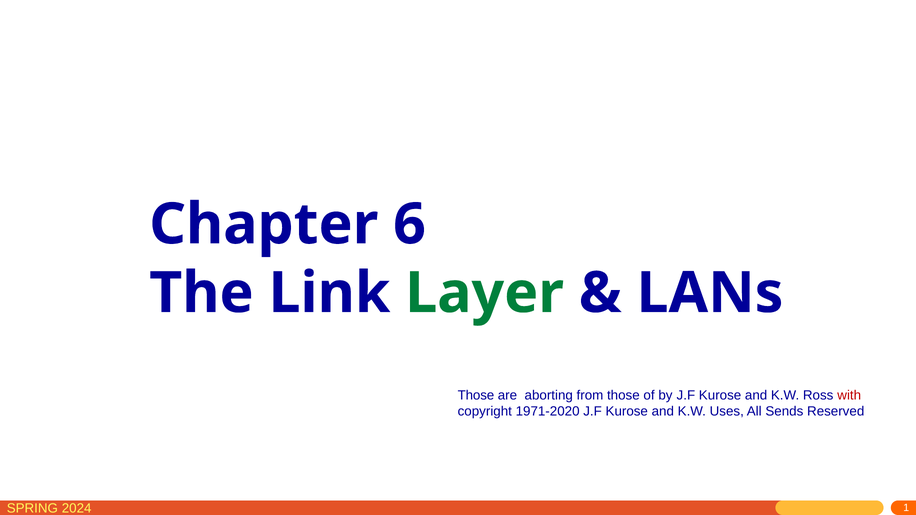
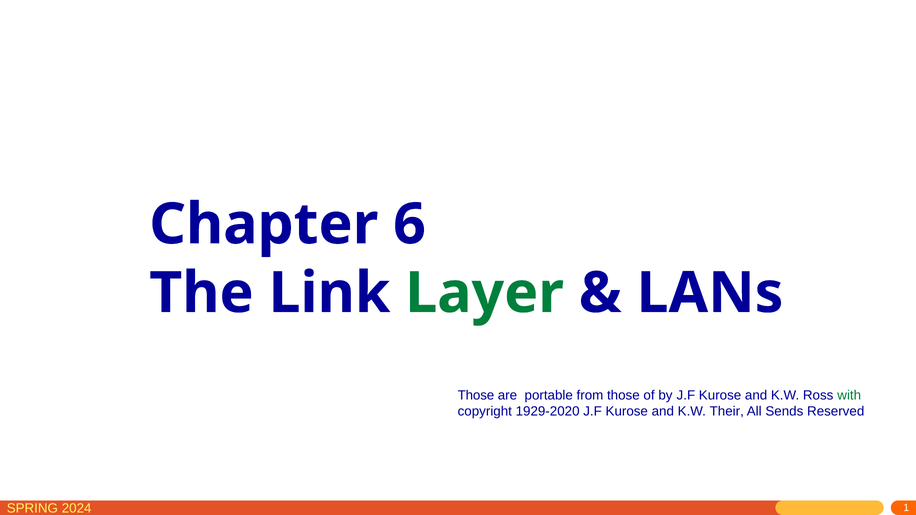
aborting: aborting -> portable
with colour: red -> green
1971-2020: 1971-2020 -> 1929-2020
Uses: Uses -> Their
